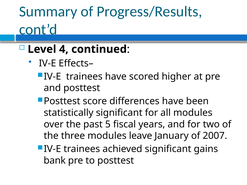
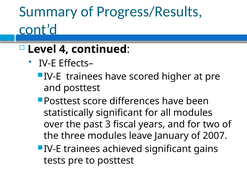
5: 5 -> 3
bank: bank -> tests
